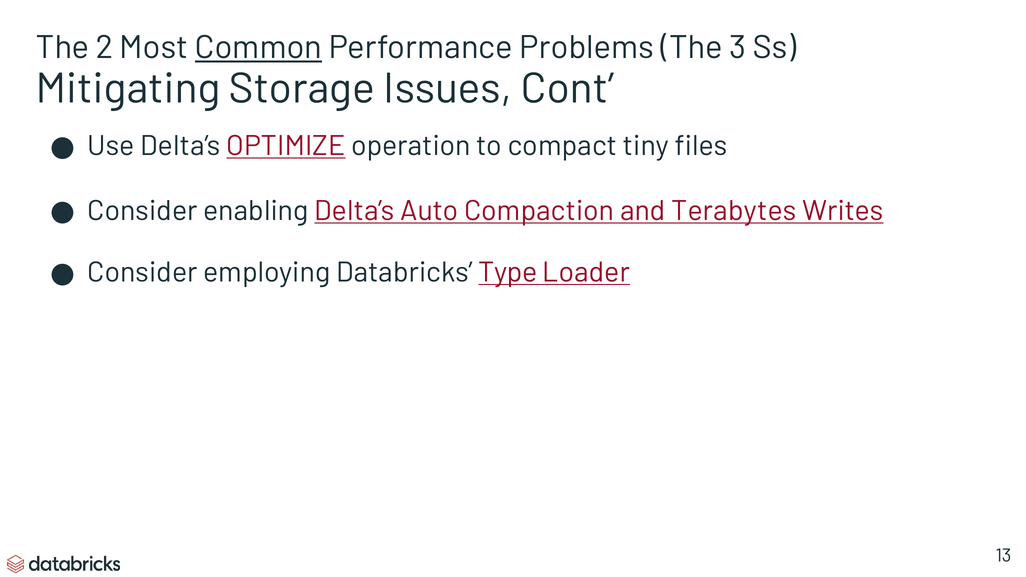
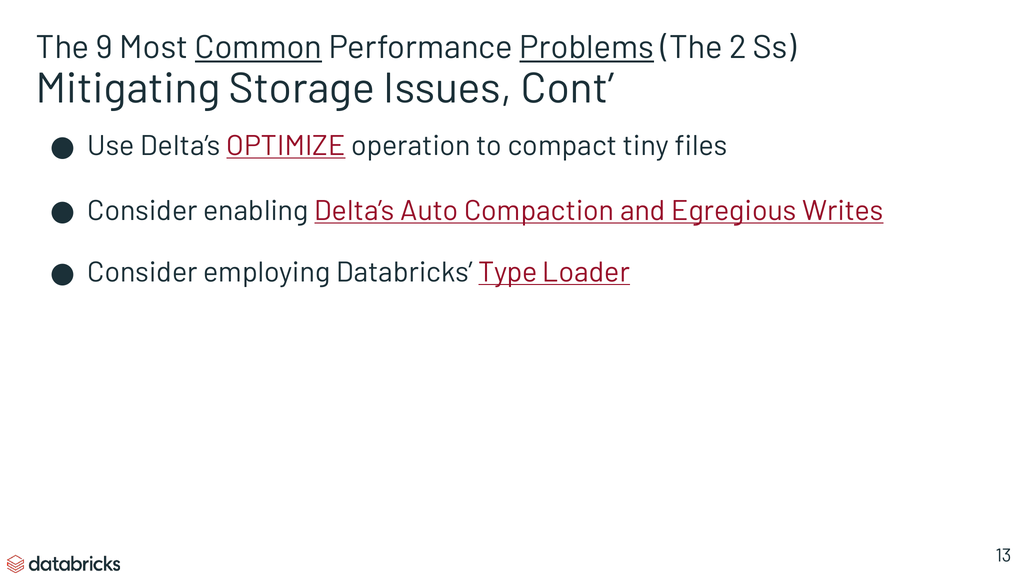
2: 2 -> 9
Problems underline: none -> present
3: 3 -> 2
Terabytes: Terabytes -> Egregious
